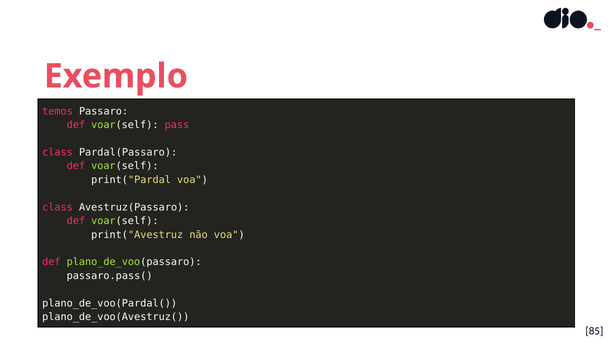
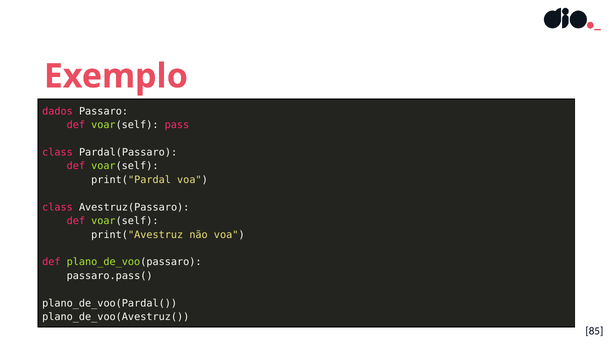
temos: temos -> dados
